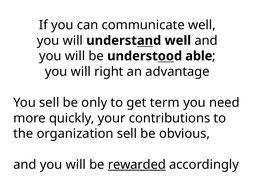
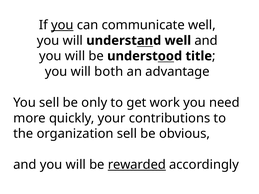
you at (62, 25) underline: none -> present
able: able -> title
right: right -> both
term: term -> work
